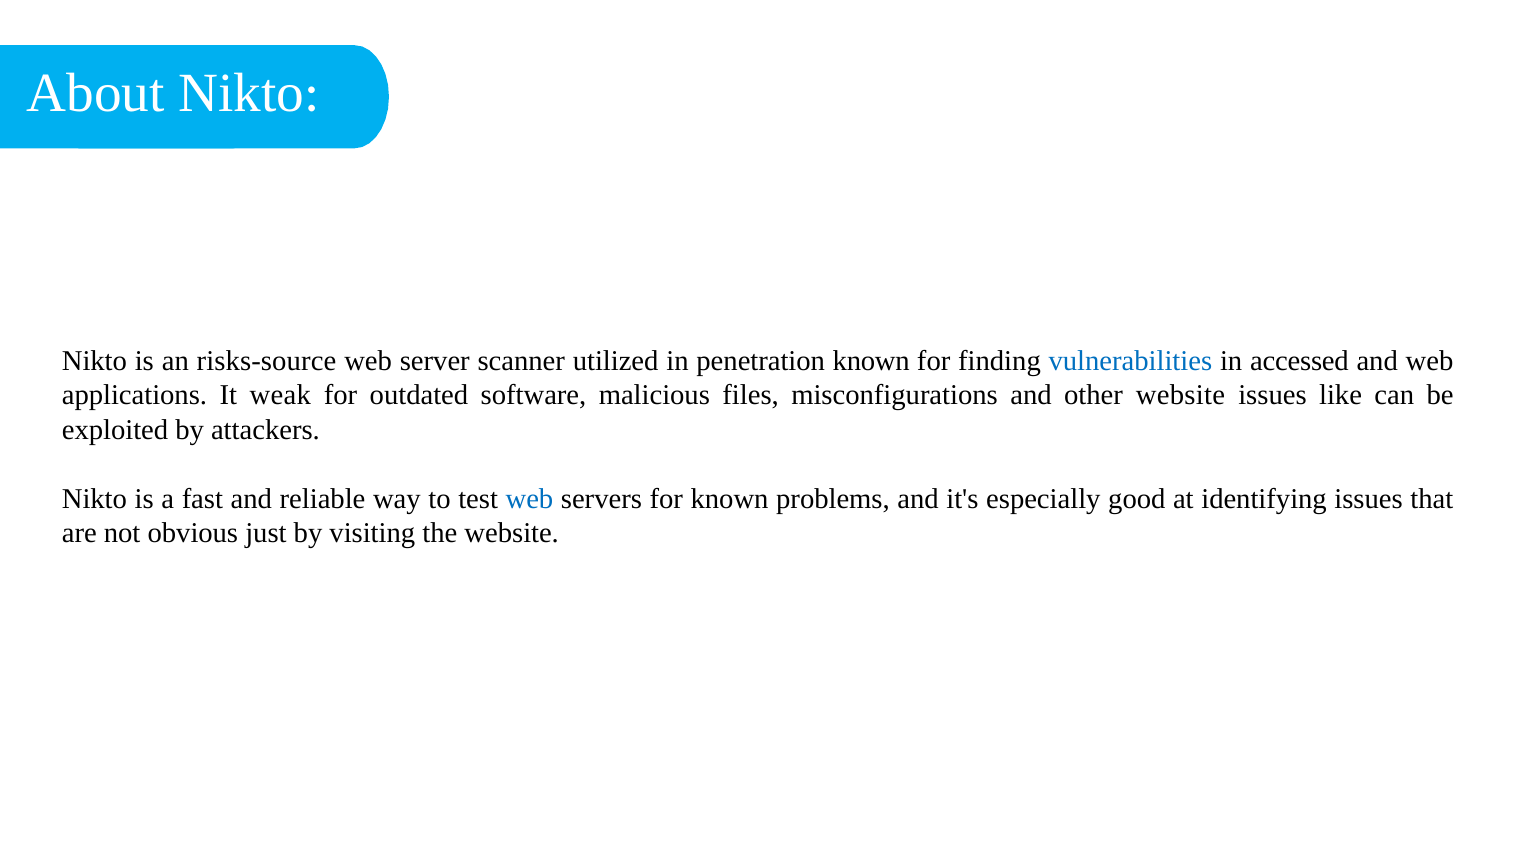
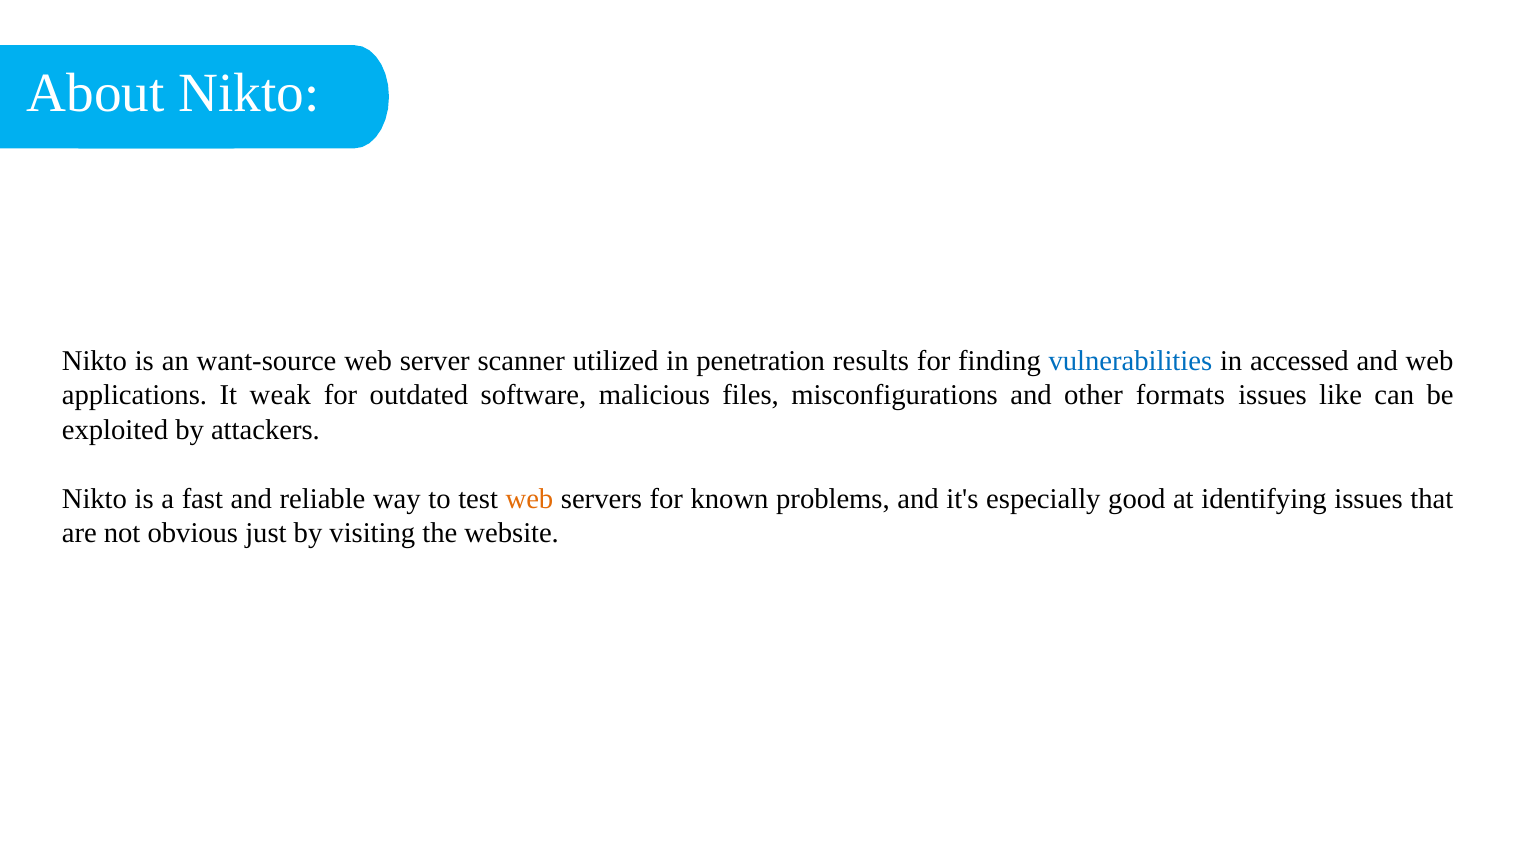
risks-source: risks-source -> want-source
penetration known: known -> results
other website: website -> formats
web at (529, 499) colour: blue -> orange
